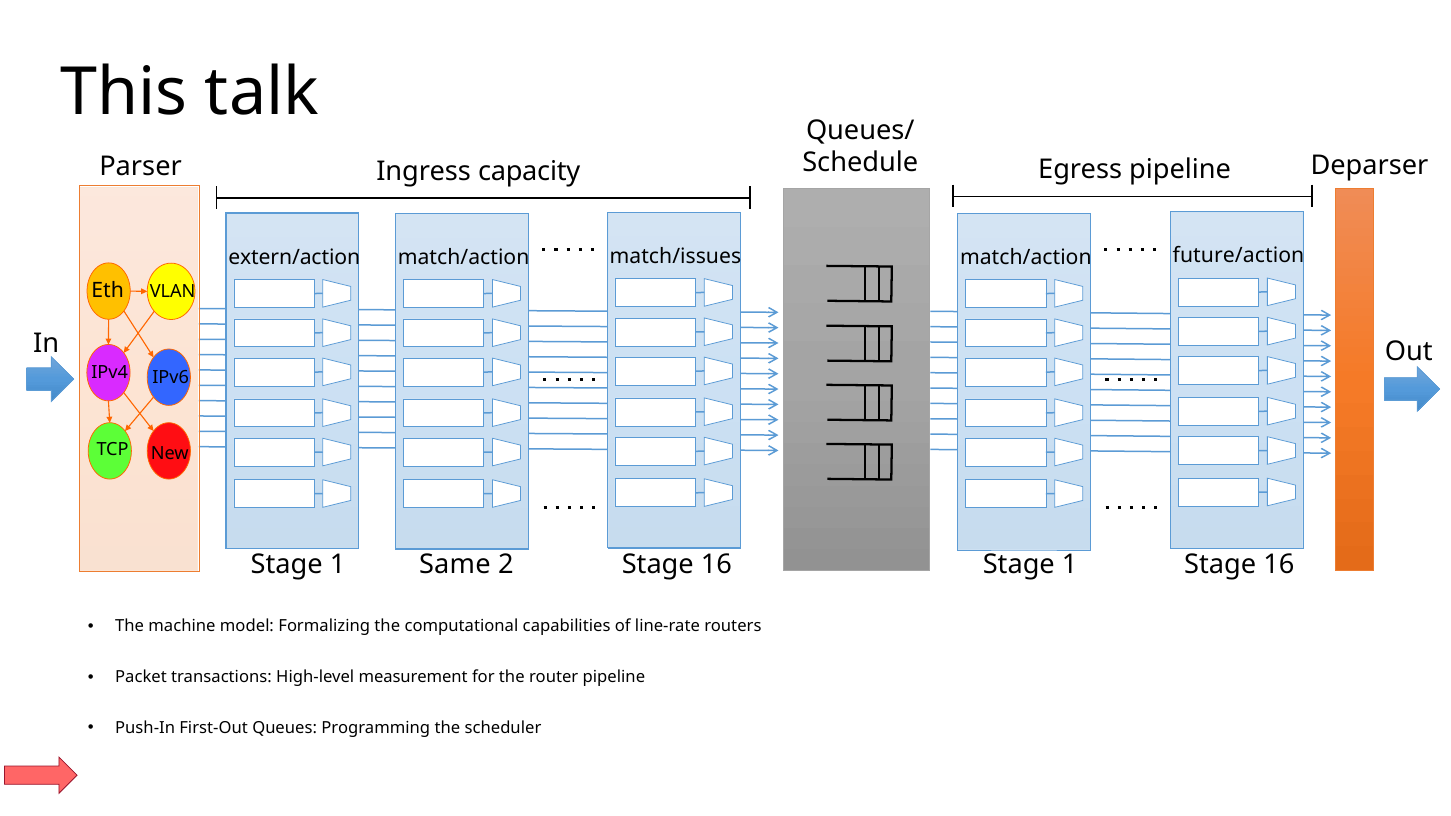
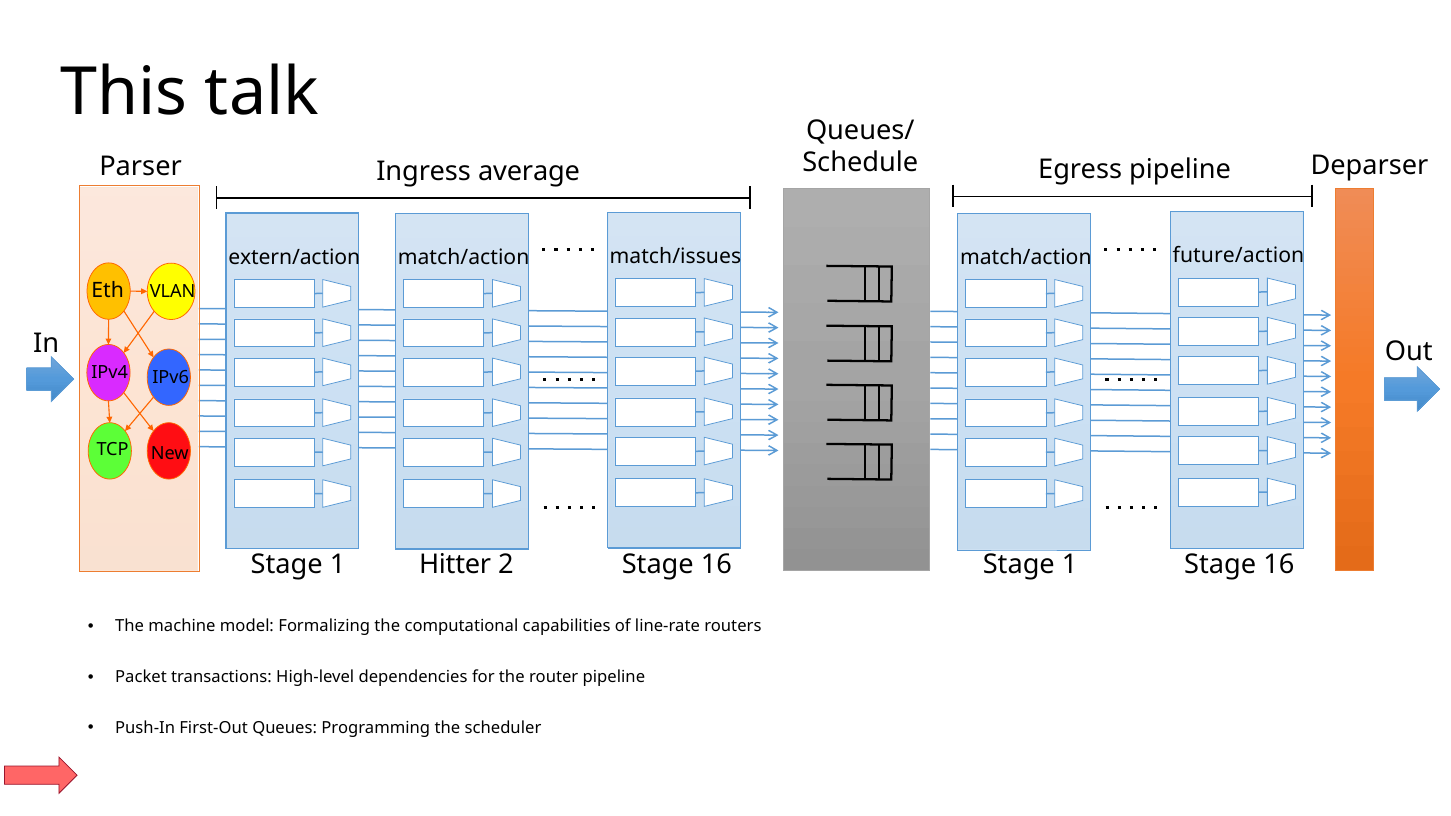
capacity: capacity -> average
Same: Same -> Hitter
measurement: measurement -> dependencies
